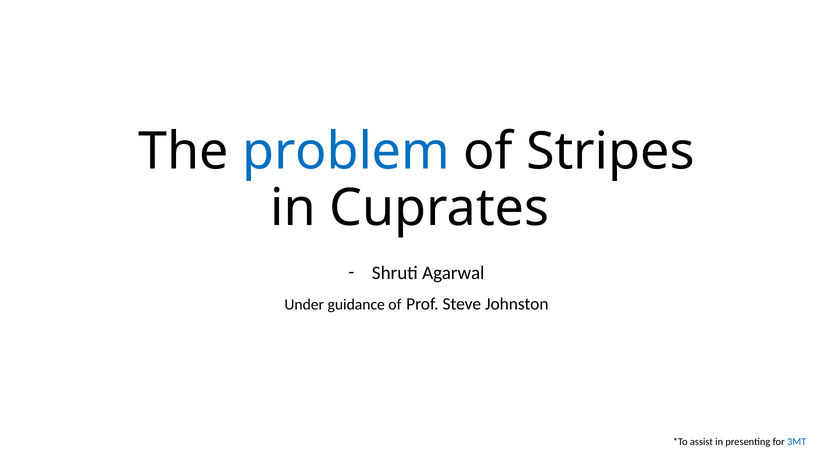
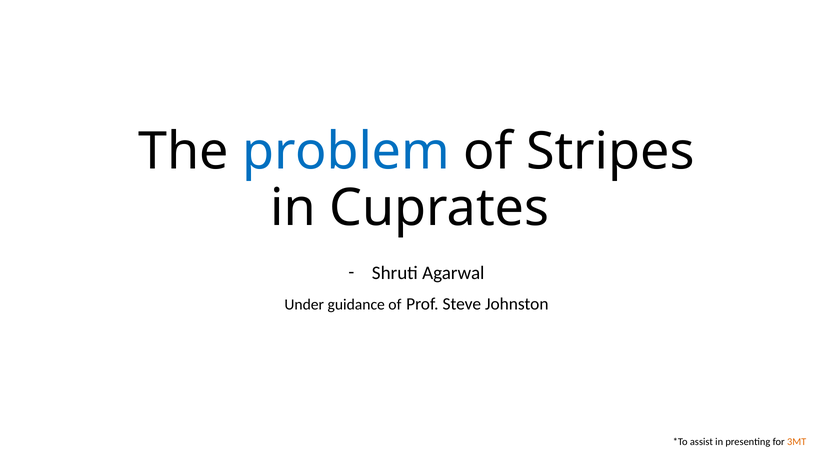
3MT colour: blue -> orange
